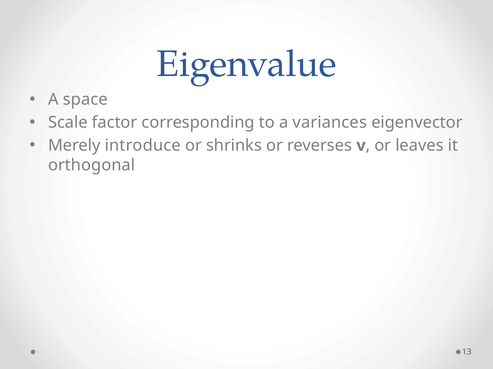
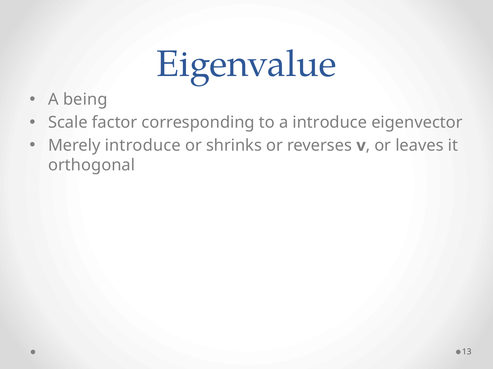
space: space -> being
a variances: variances -> introduce
